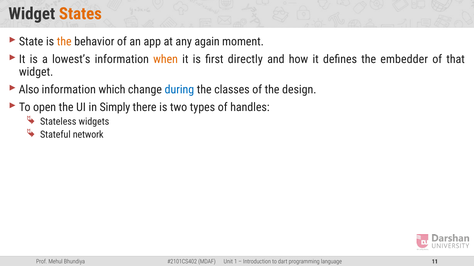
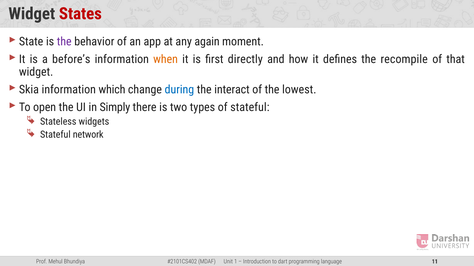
States colour: orange -> red
the at (64, 42) colour: orange -> purple
lowest’s: lowest’s -> before’s
embedder: embedder -> recompile
Also: Also -> Skia
classes: classes -> interact
design: design -> lowest
of handles: handles -> stateful
